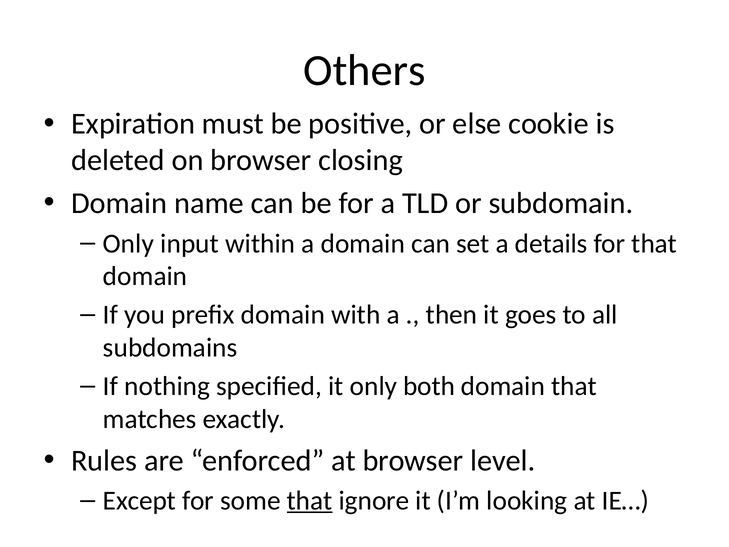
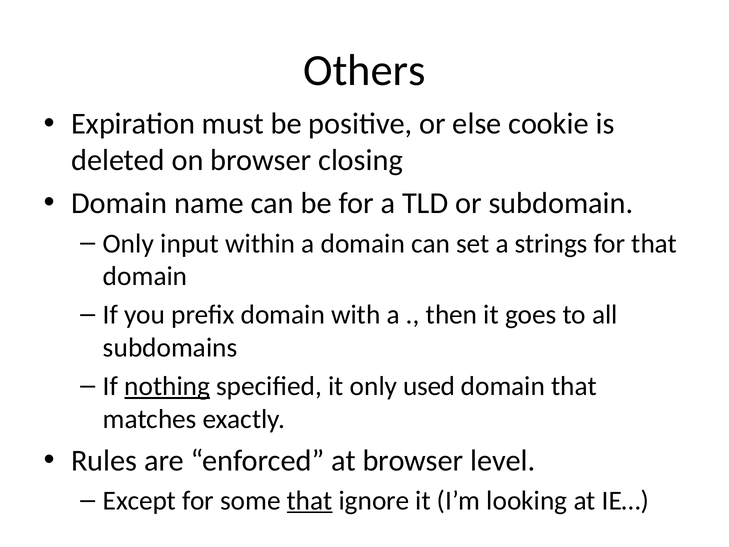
details: details -> strings
nothing underline: none -> present
both: both -> used
